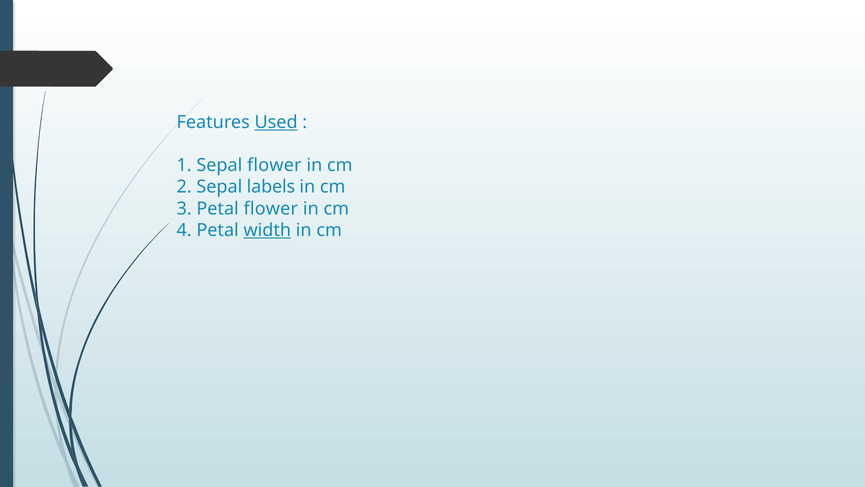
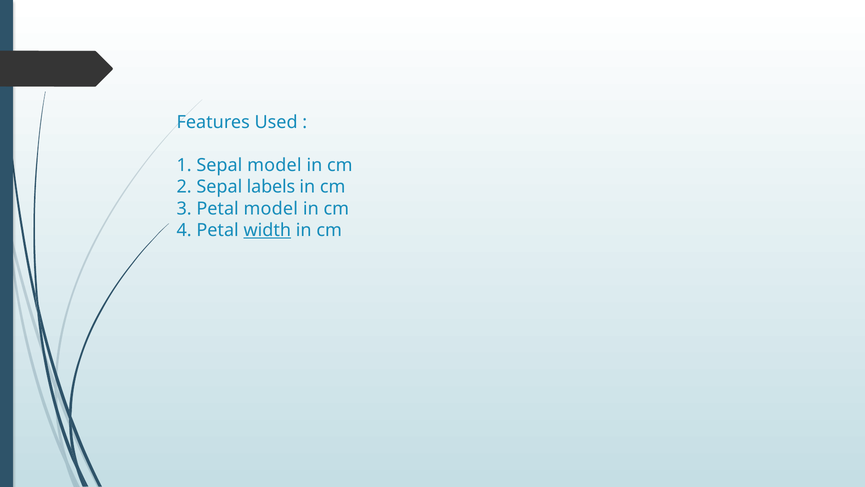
Used underline: present -> none
Sepal flower: flower -> model
Petal flower: flower -> model
